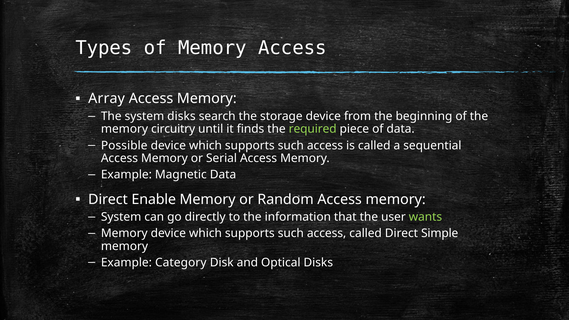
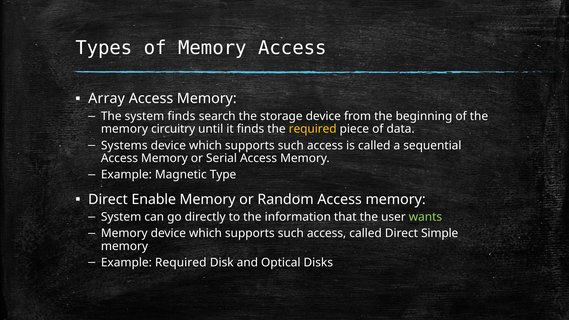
system disks: disks -> finds
required at (313, 129) colour: light green -> yellow
Possible: Possible -> Systems
Magnetic Data: Data -> Type
Example Category: Category -> Required
